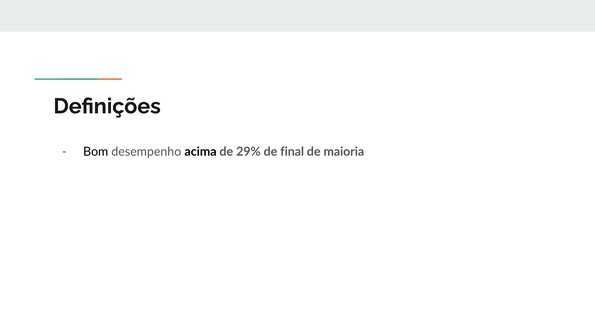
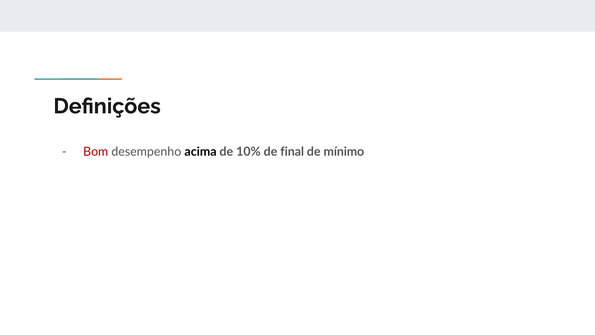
Bom colour: black -> red
29%: 29% -> 10%
maioria: maioria -> mínimo
